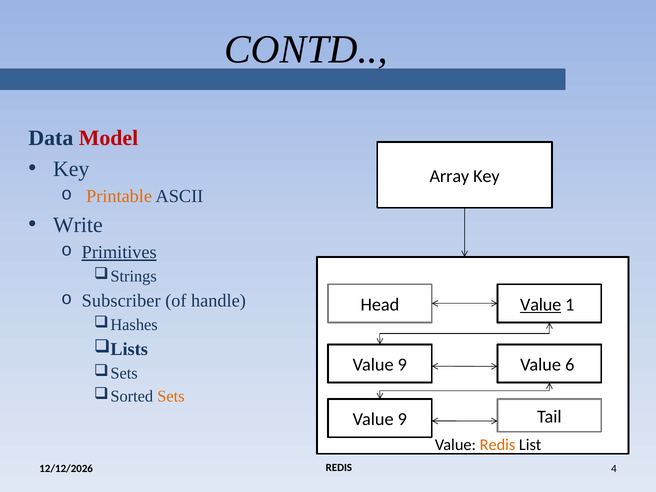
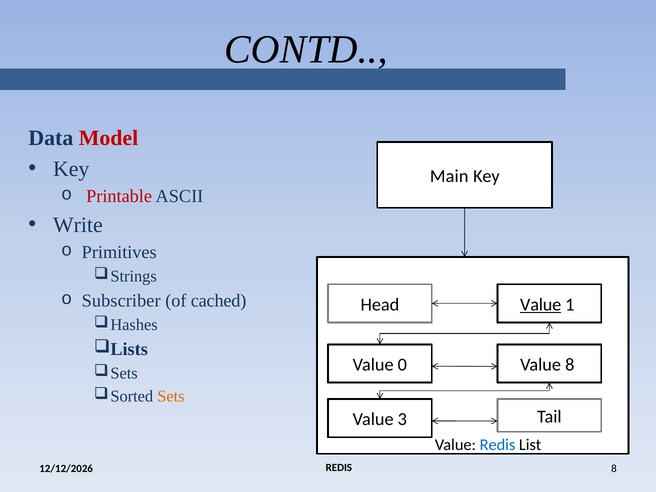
Array: Array -> Main
Printable colour: orange -> red
Primitives underline: present -> none
handle: handle -> cached
9 at (402, 365): 9 -> 0
Value 6: 6 -> 8
9 at (402, 419): 9 -> 3
Redis at (498, 445) colour: orange -> blue
4 at (614, 469): 4 -> 8
